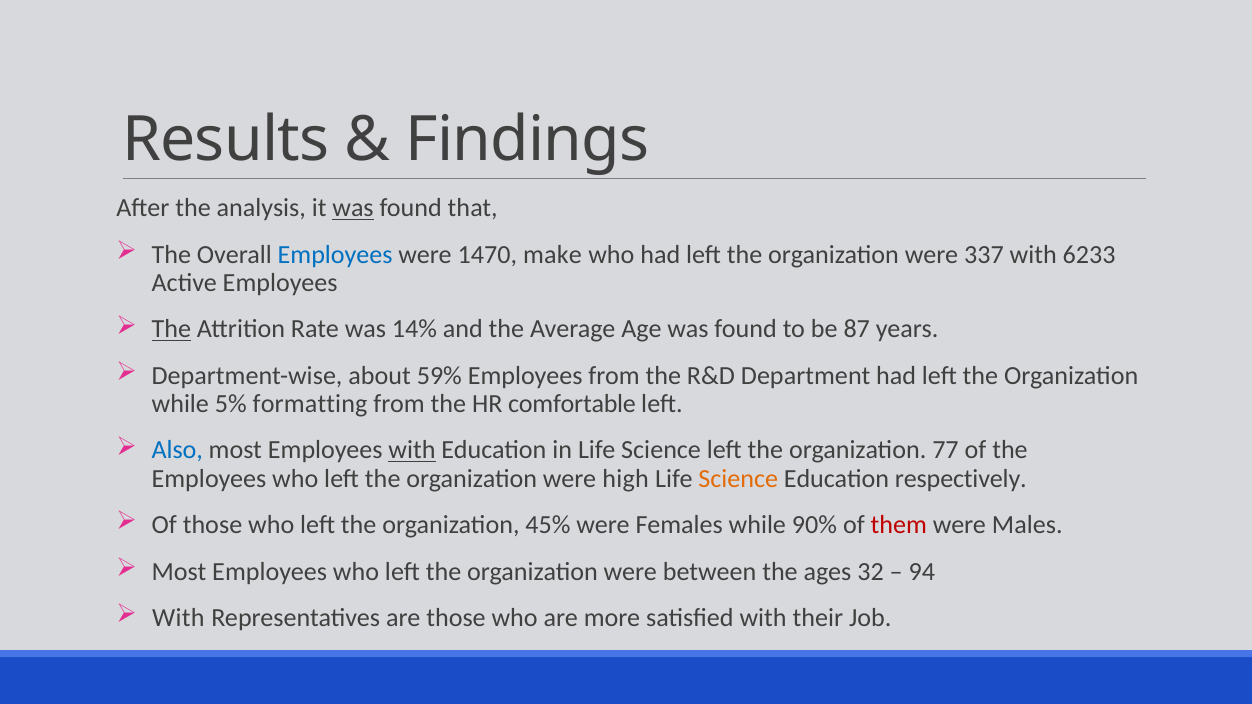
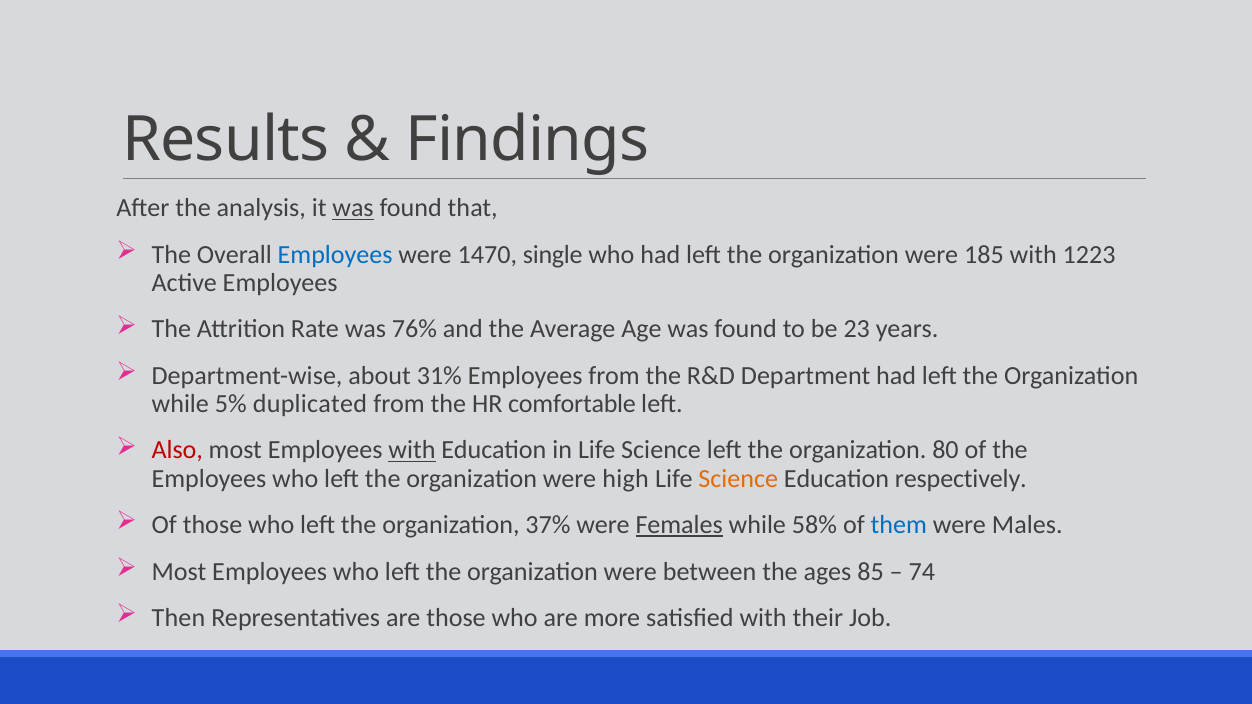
make: make -> single
337: 337 -> 185
6233: 6233 -> 1223
The at (171, 329) underline: present -> none
14%: 14% -> 76%
87: 87 -> 23
59%: 59% -> 31%
formatting: formatting -> duplicated
Also colour: blue -> red
77: 77 -> 80
45%: 45% -> 37%
Females underline: none -> present
90%: 90% -> 58%
them colour: red -> blue
32: 32 -> 85
94: 94 -> 74
With at (178, 618): With -> Then
